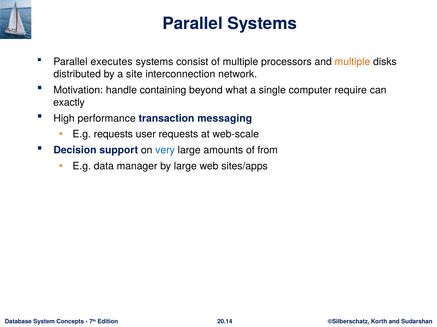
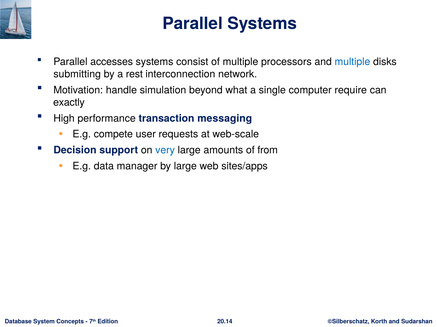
executes: executes -> accesses
multiple at (352, 62) colour: orange -> blue
distributed: distributed -> submitting
site: site -> rest
containing: containing -> simulation
E.g requests: requests -> compete
